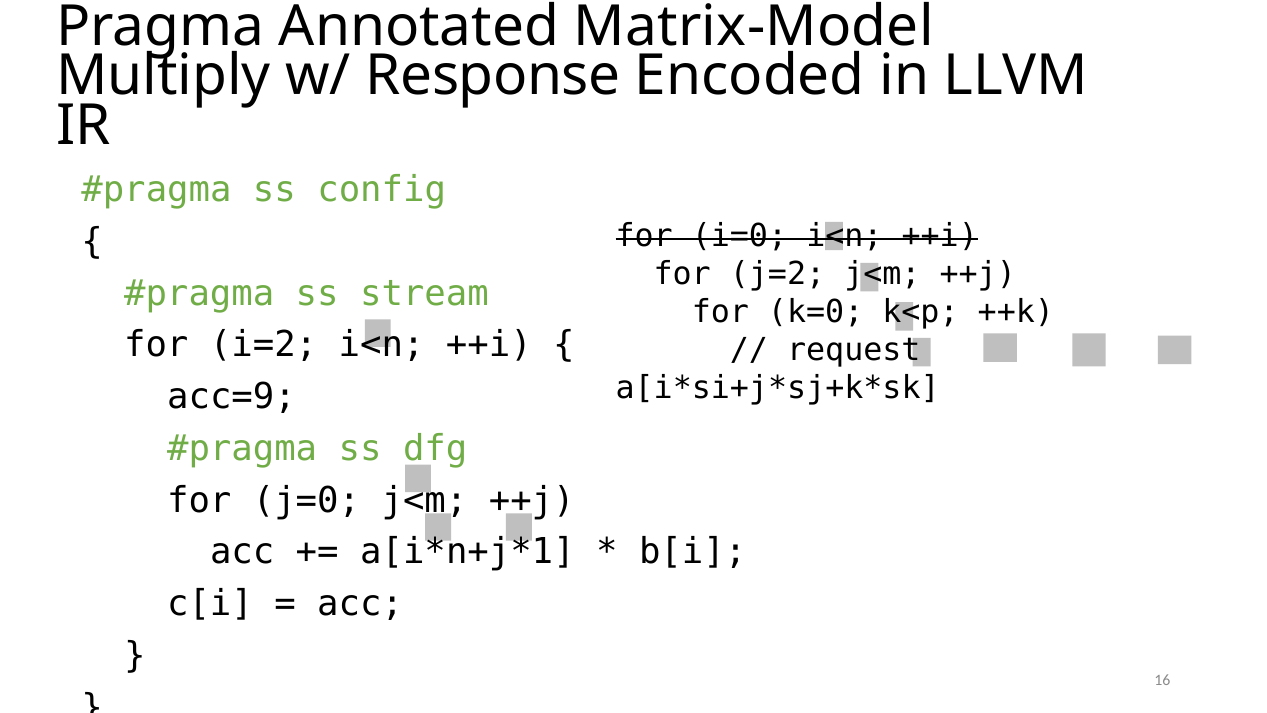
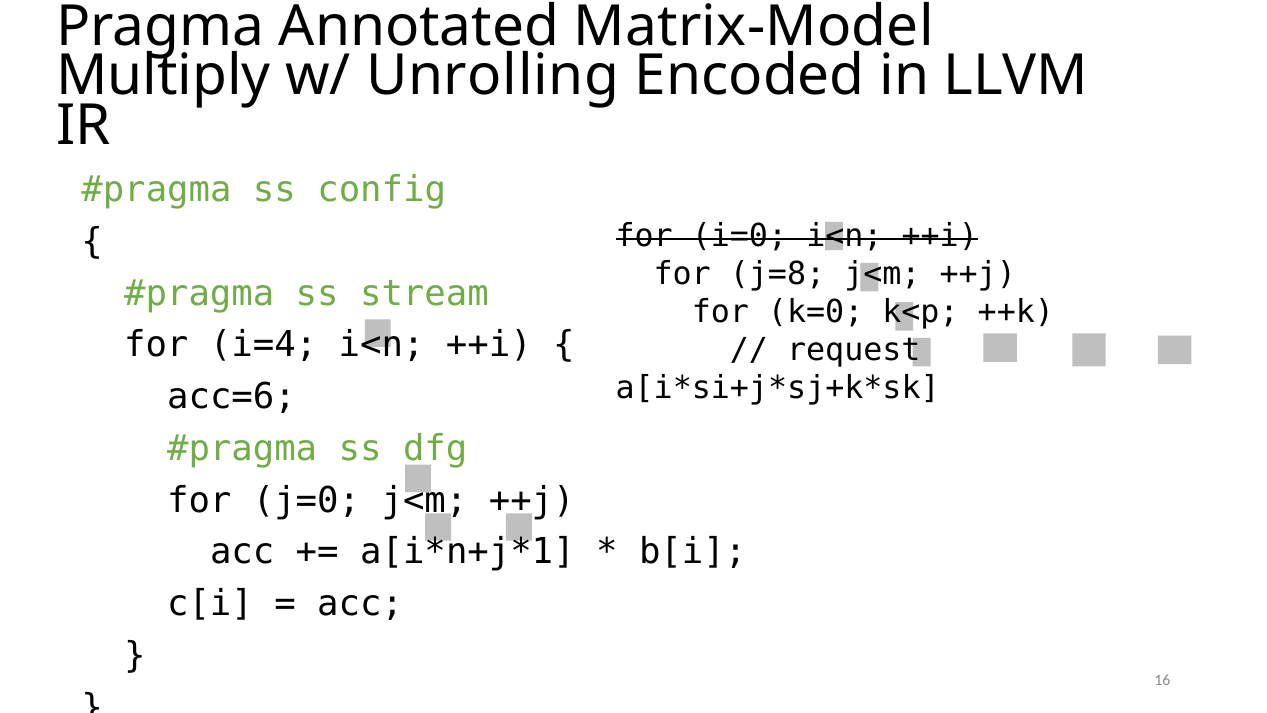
Response: Response -> Unrolling
j=2: j=2 -> j=8
i=2: i=2 -> i=4
acc=9: acc=9 -> acc=6
